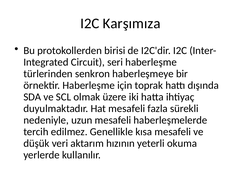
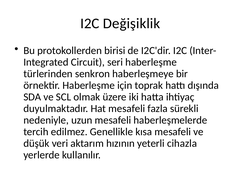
Karşımıza: Karşımıza -> Değişiklik
okuma: okuma -> cihazla
